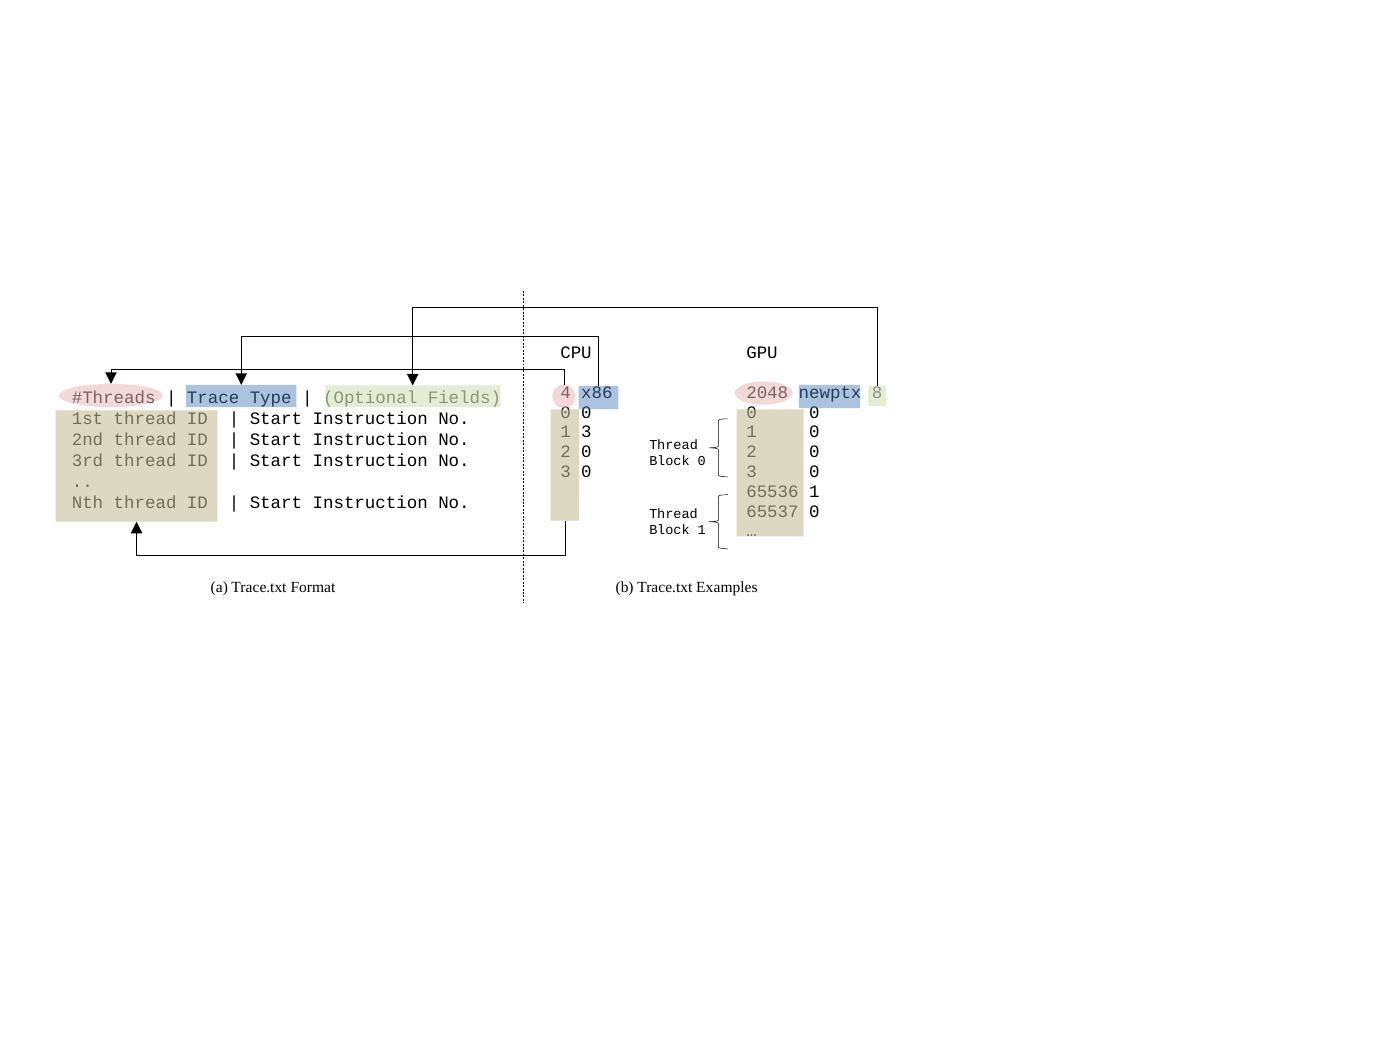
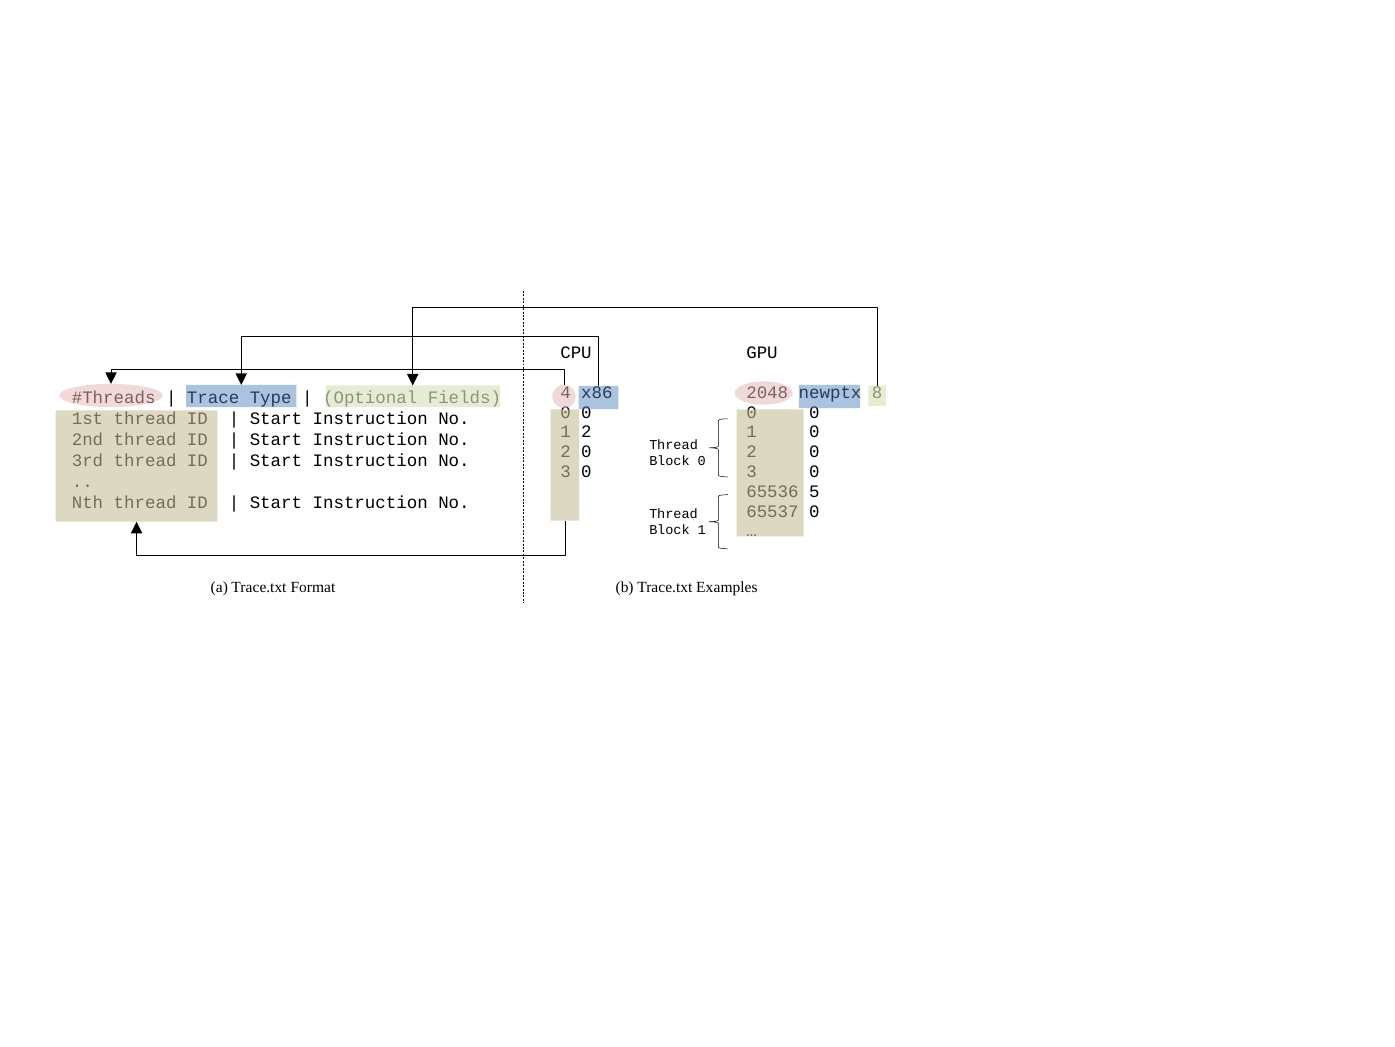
3 at (586, 432): 3 -> 2
1 at (814, 491): 1 -> 5
